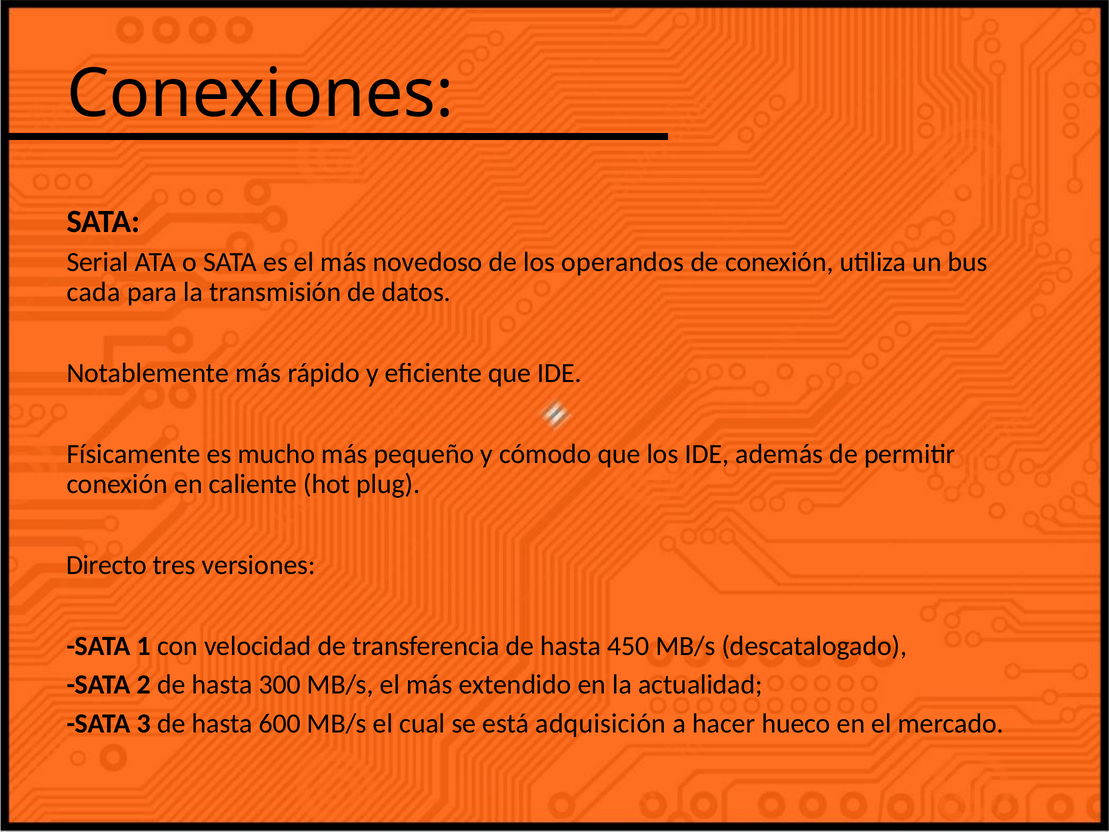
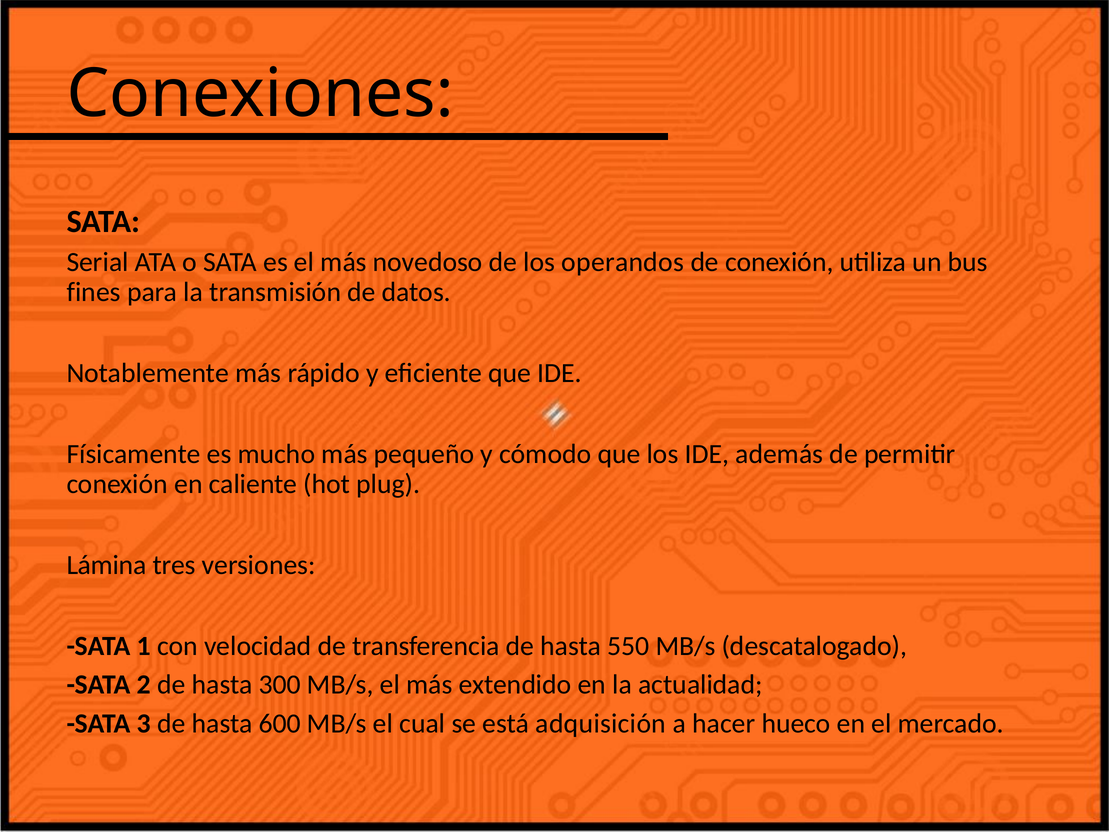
cada: cada -> fines
Directo: Directo -> Lámina
450: 450 -> 550
